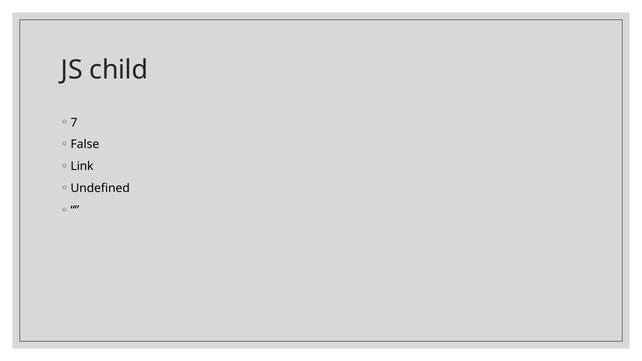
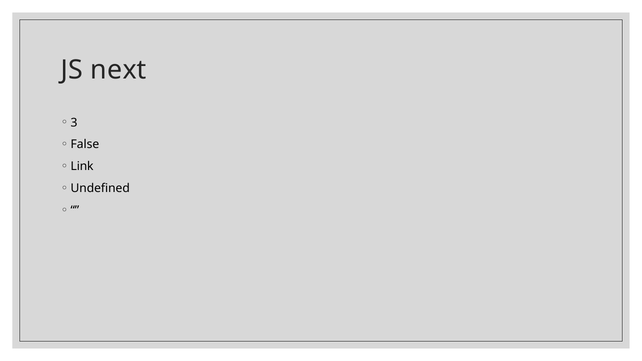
child: child -> next
7: 7 -> 3
